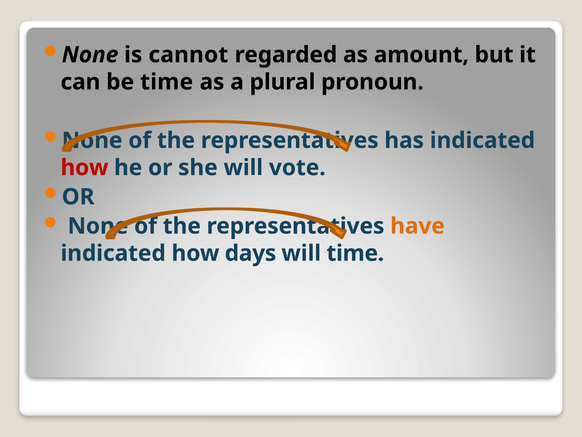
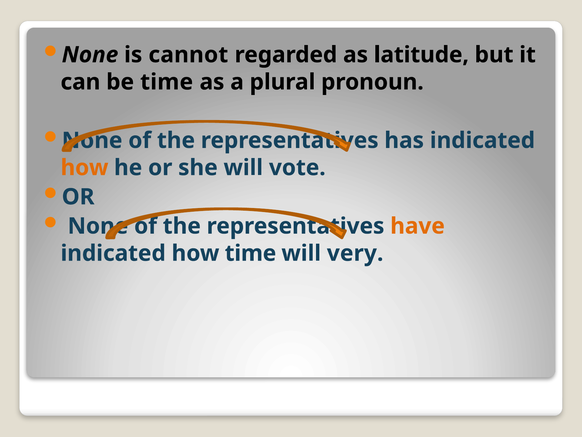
amount: amount -> latitude
how at (84, 167) colour: red -> orange
how days: days -> time
will time: time -> very
